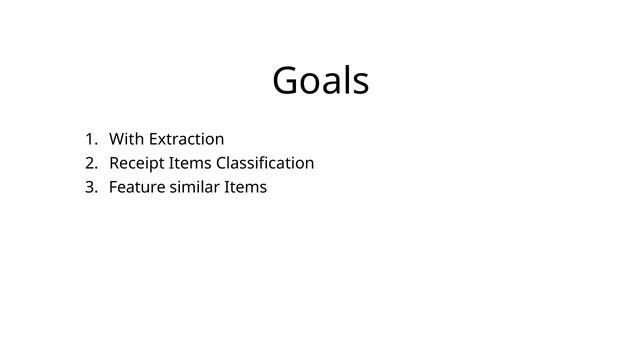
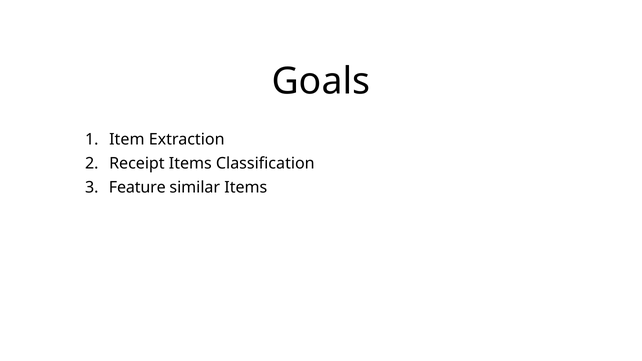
With: With -> Item
